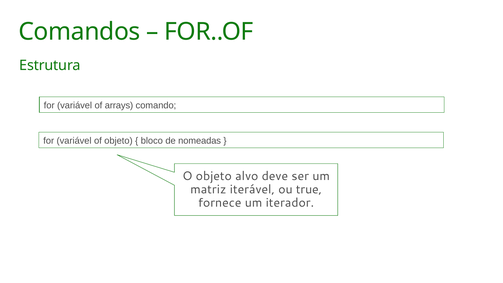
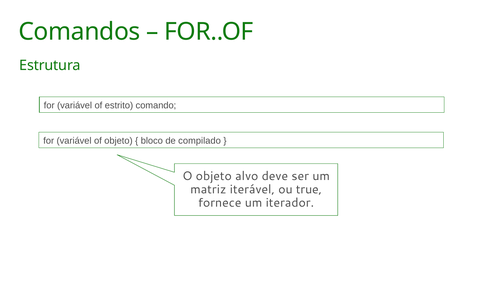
arrays: arrays -> estrito
nomeadas: nomeadas -> compilado
